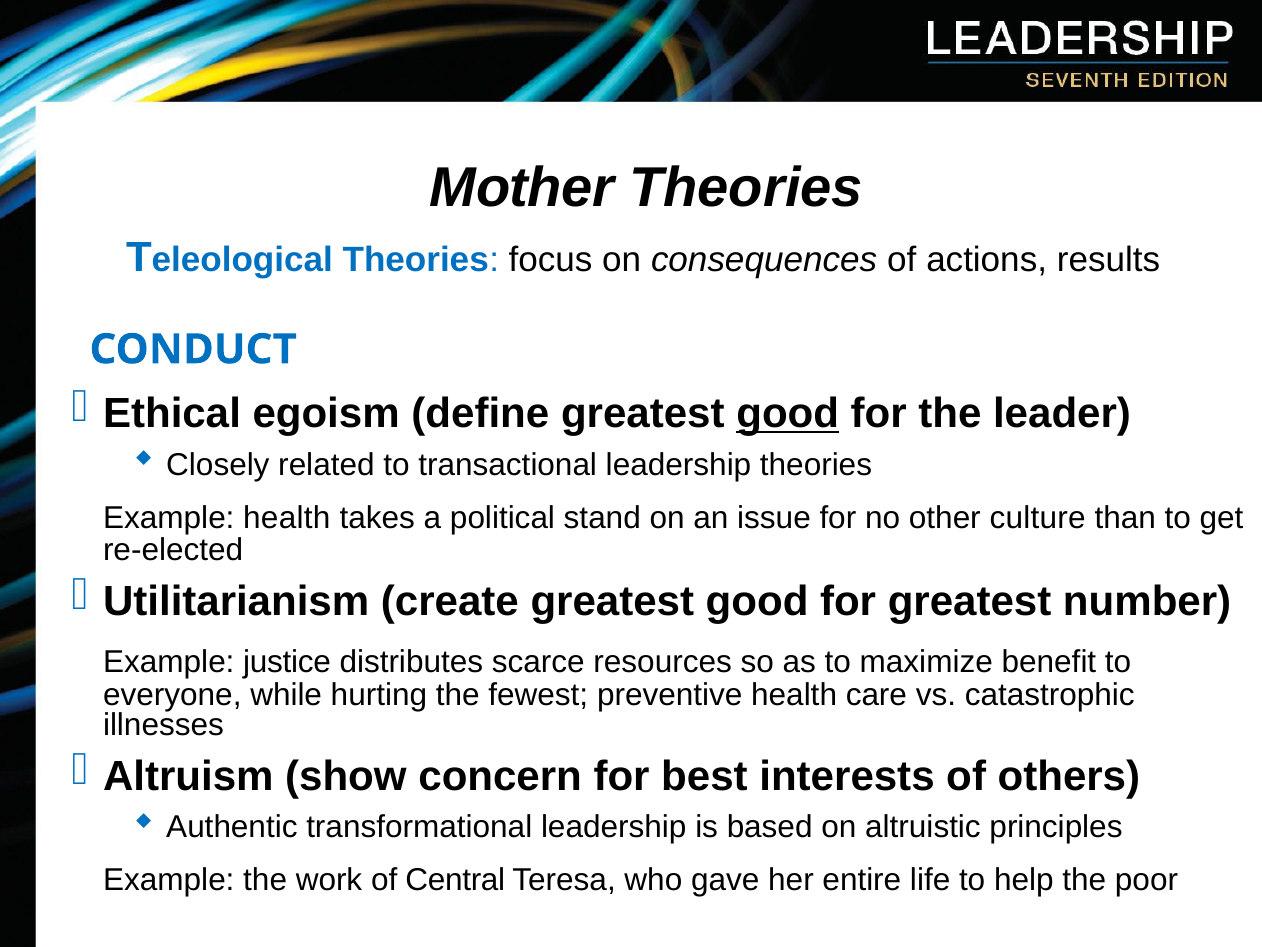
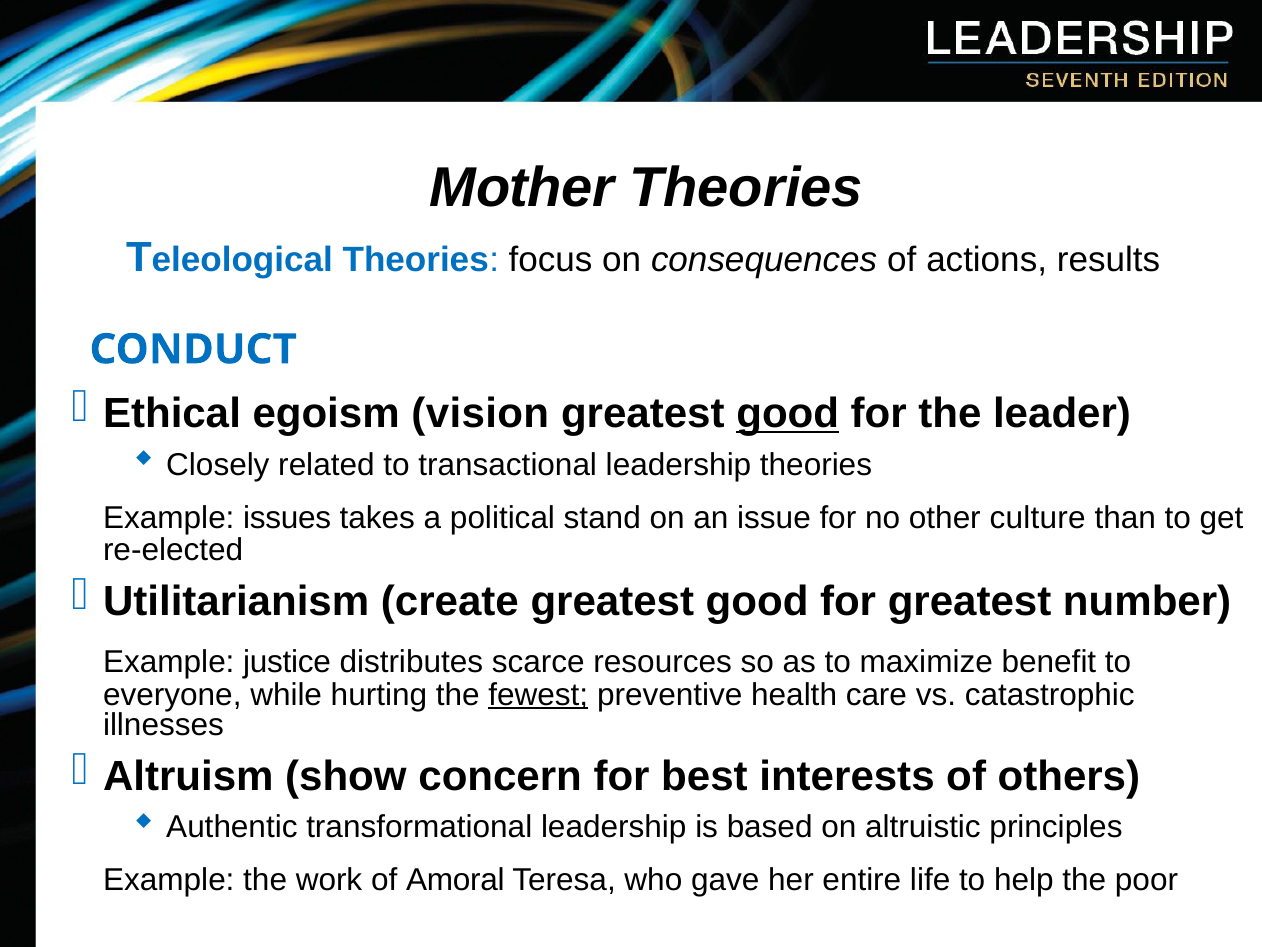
define: define -> vision
Example health: health -> issues
fewest underline: none -> present
Central: Central -> Amoral
